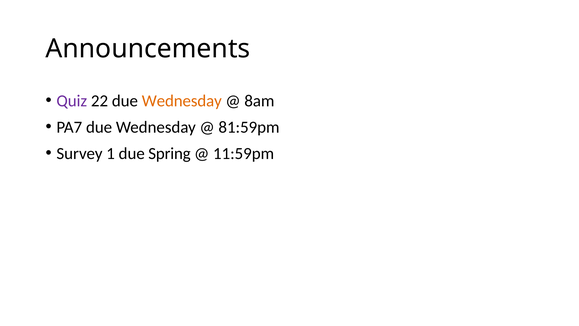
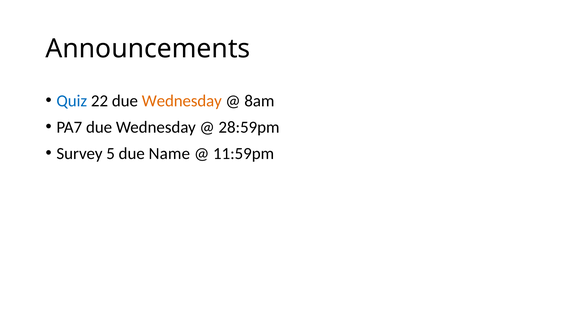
Quiz colour: purple -> blue
81:59pm: 81:59pm -> 28:59pm
1: 1 -> 5
Spring: Spring -> Name
